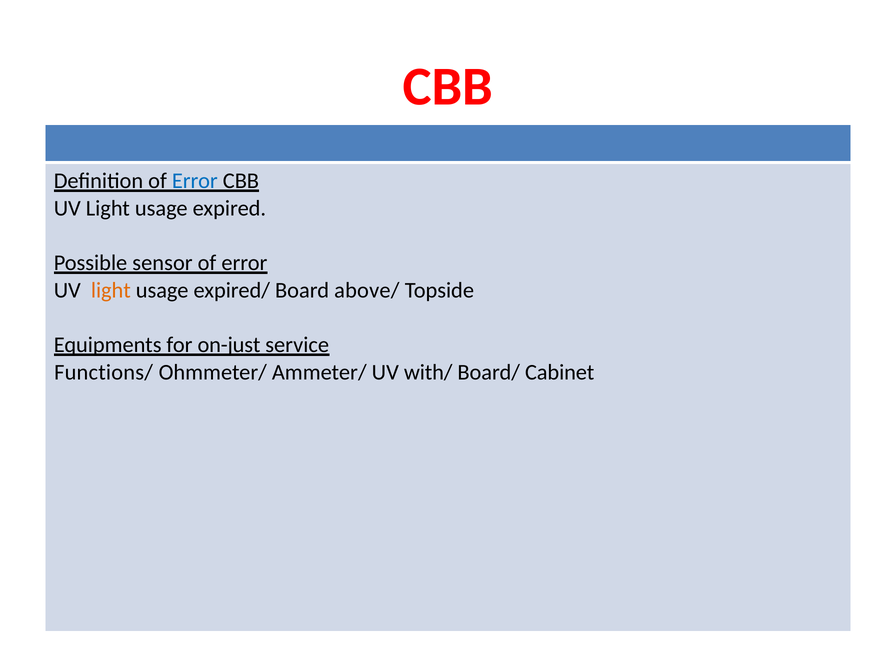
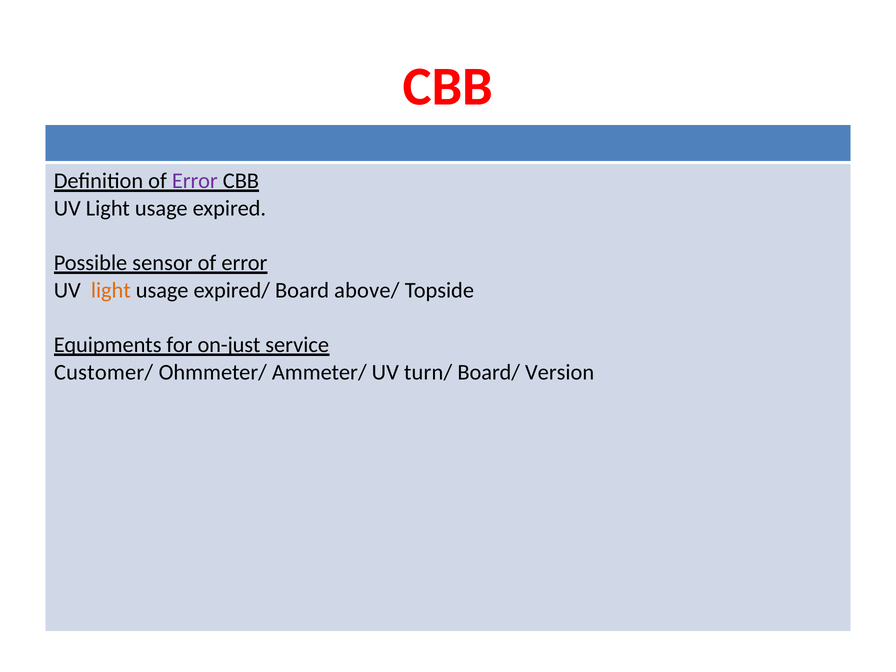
Error at (195, 181) colour: blue -> purple
Functions/: Functions/ -> Customer/
with/: with/ -> turn/
Cabinet: Cabinet -> Version
